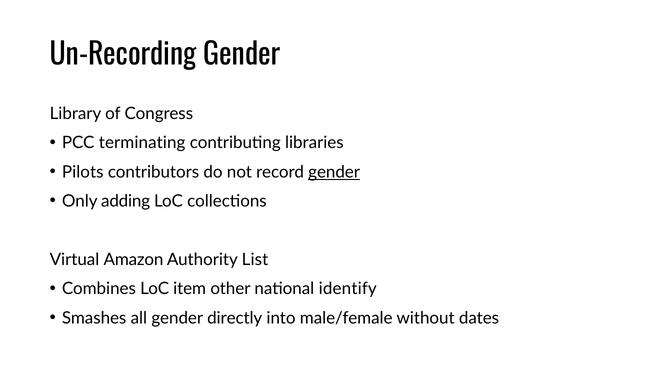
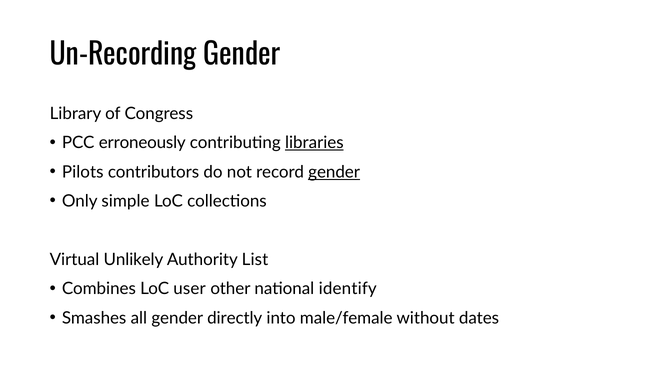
terminating: terminating -> erroneously
libraries underline: none -> present
adding: adding -> simple
Amazon: Amazon -> Unlikely
item: item -> user
